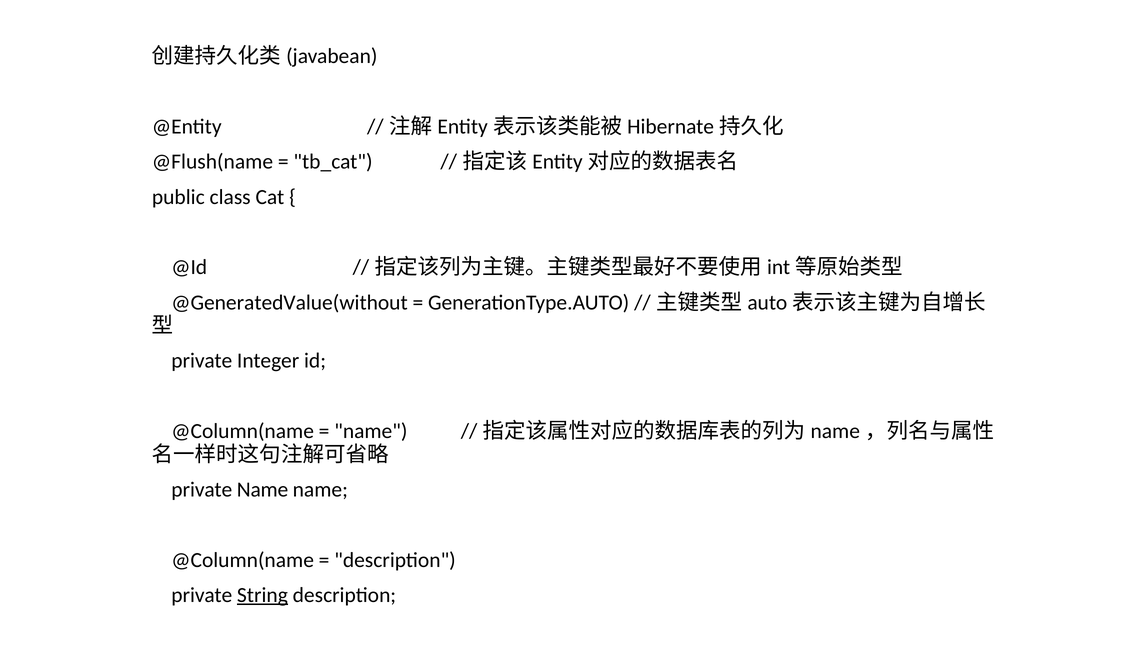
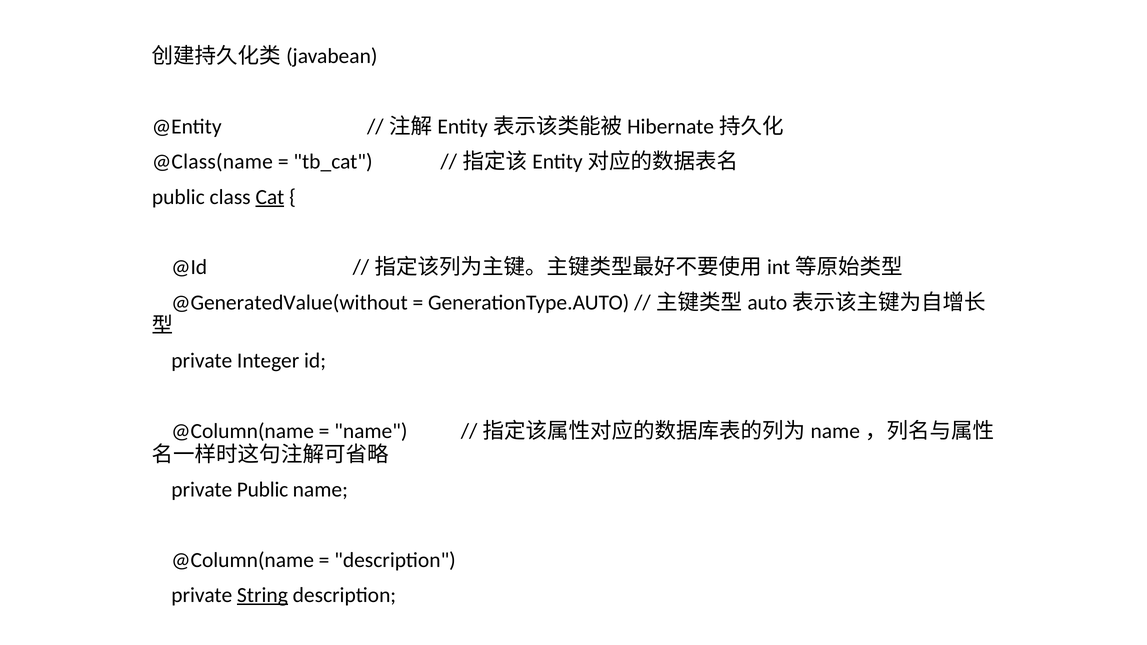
@Flush(name: @Flush(name -> @Class(name
Cat underline: none -> present
private Name: Name -> Public
